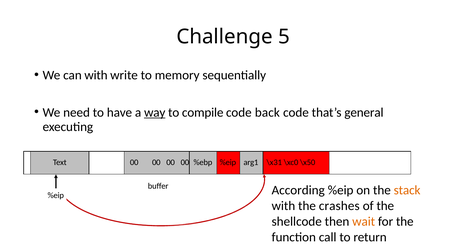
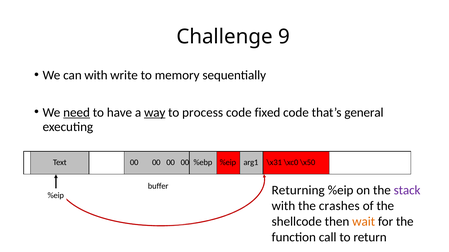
5: 5 -> 9
need underline: none -> present
compile: compile -> process
back: back -> fixed
According: According -> Returning
stack colour: orange -> purple
